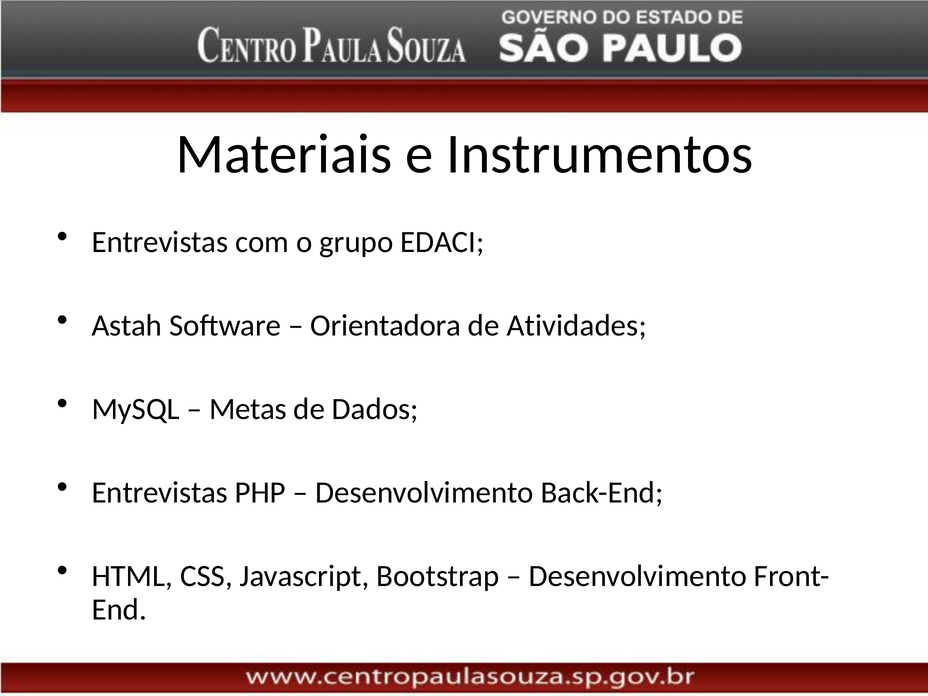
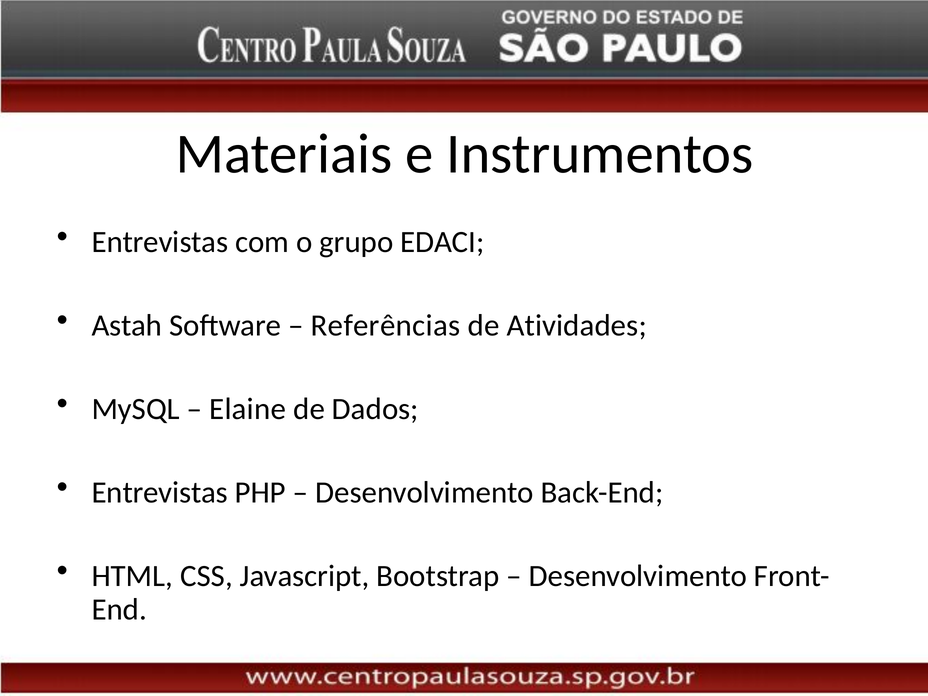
Orientadora: Orientadora -> Referências
Metas: Metas -> Elaine
